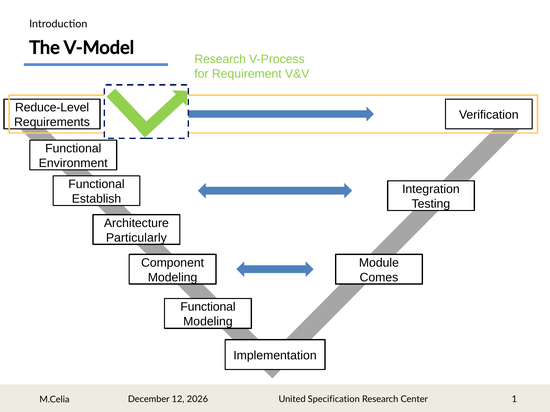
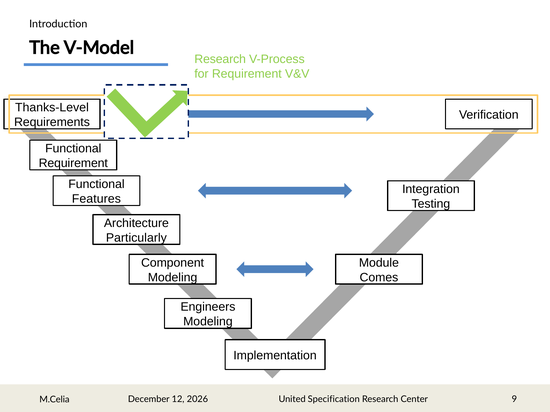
Reduce-Level: Reduce-Level -> Thanks-Level
Environment at (73, 163): Environment -> Requirement
Establish: Establish -> Features
Functional at (208, 307): Functional -> Engineers
1: 1 -> 9
